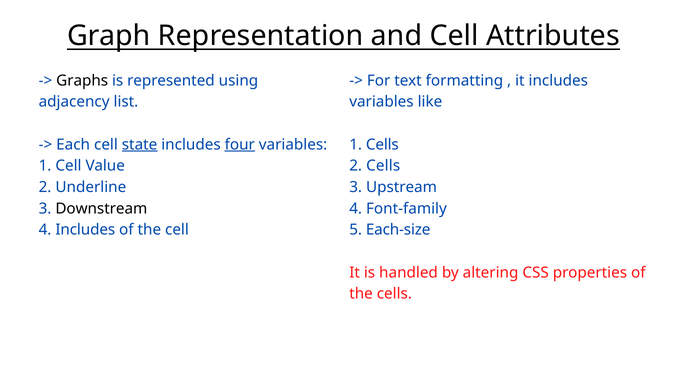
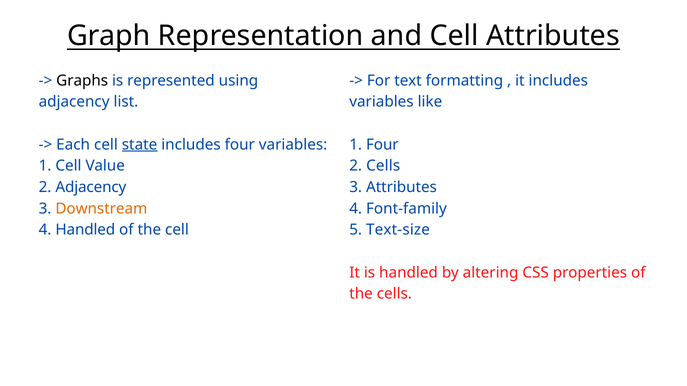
four at (240, 145) underline: present -> none
1 Cells: Cells -> Four
2 Underline: Underline -> Adjacency
3 Upstream: Upstream -> Attributes
Downstream colour: black -> orange
4 Includes: Includes -> Handled
Each-size: Each-size -> Text-size
